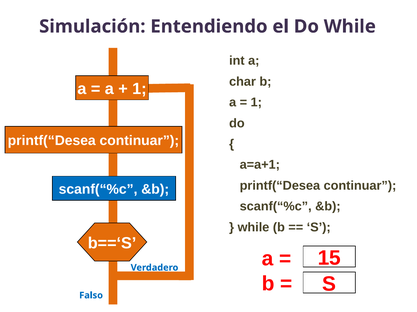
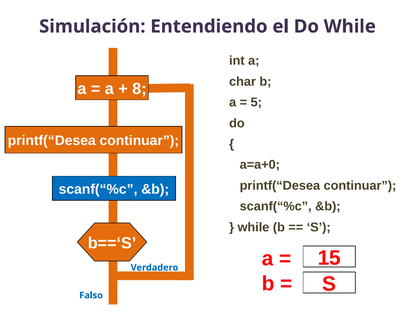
1 at (139, 89): 1 -> 8
1 at (256, 103): 1 -> 5
a=a+1: a=a+1 -> a=a+0
